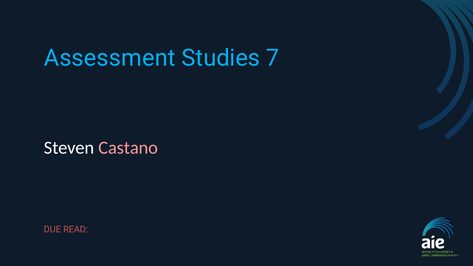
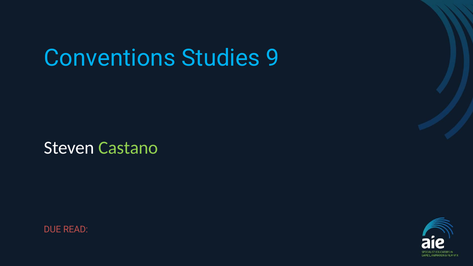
Assessment: Assessment -> Conventions
7: 7 -> 9
Castano colour: pink -> light green
